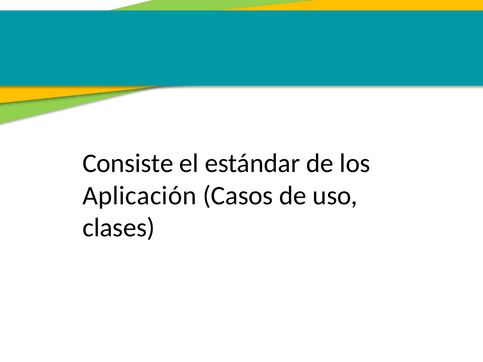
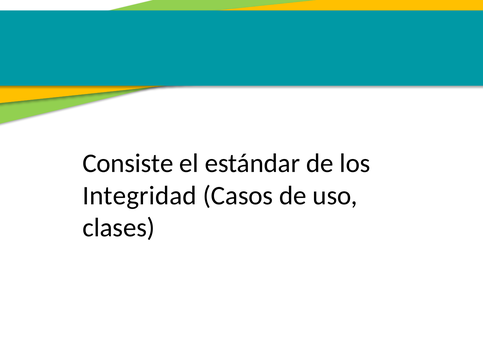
Aplicación: Aplicación -> Integridad
